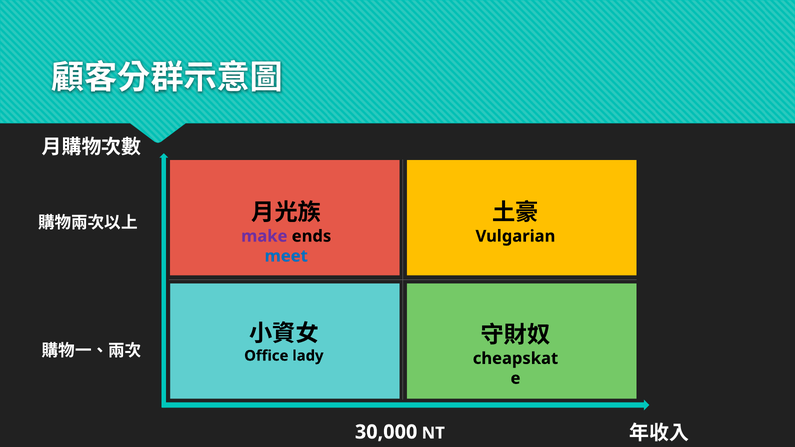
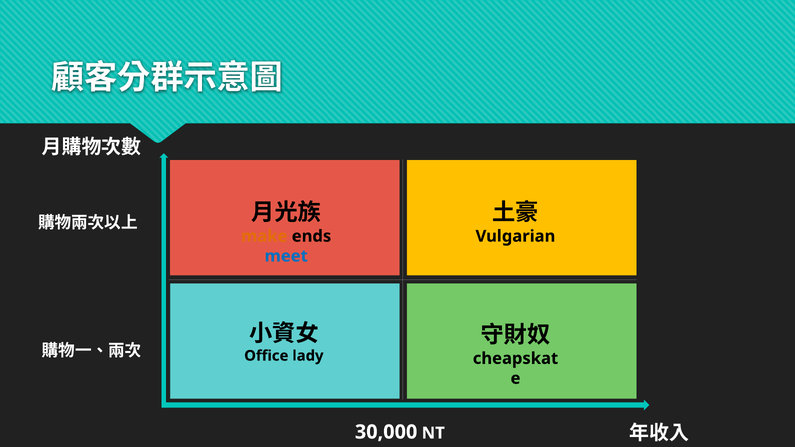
make colour: purple -> orange
